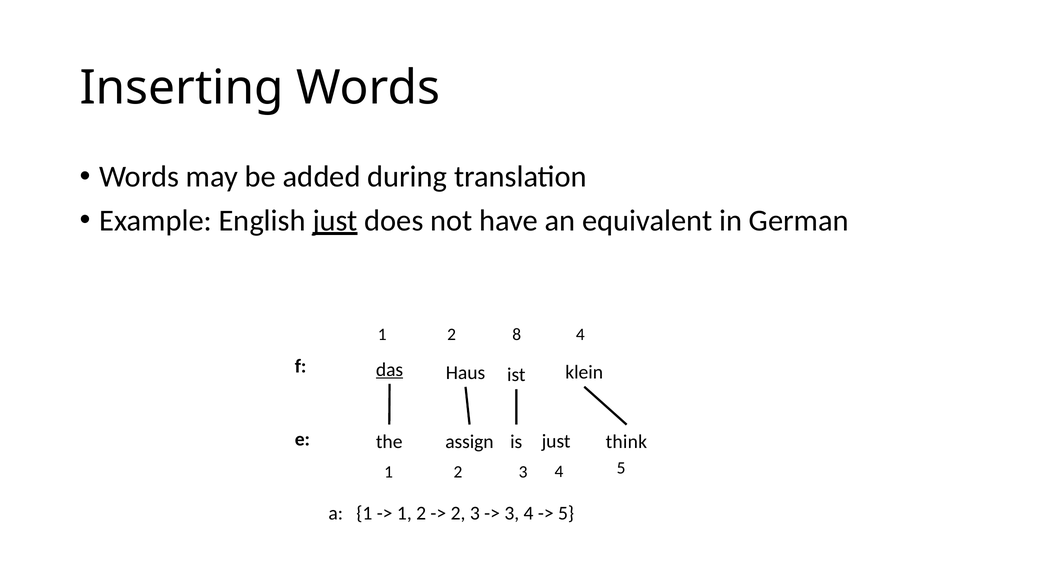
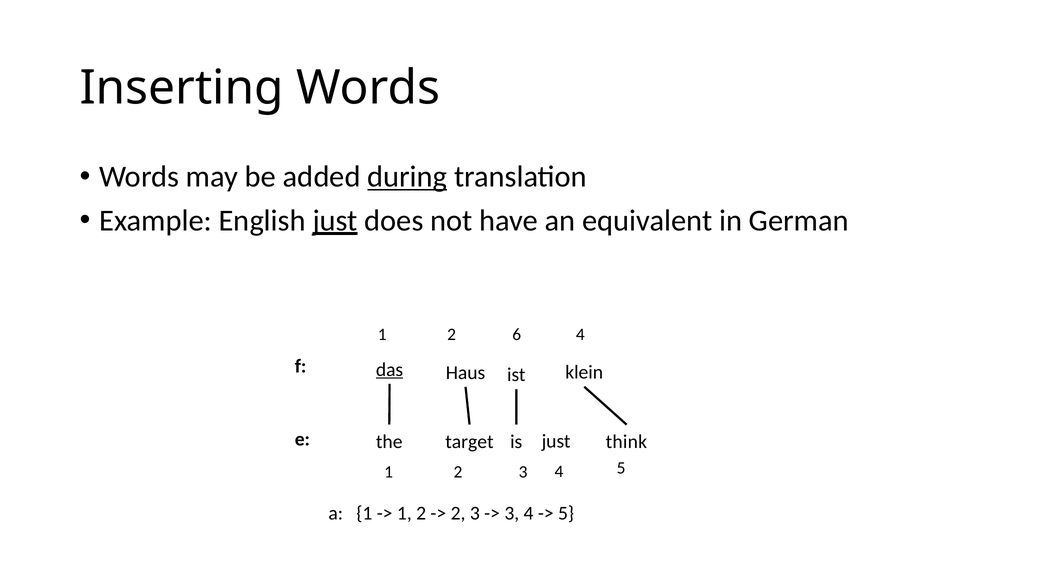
during underline: none -> present
8: 8 -> 6
assign: assign -> target
